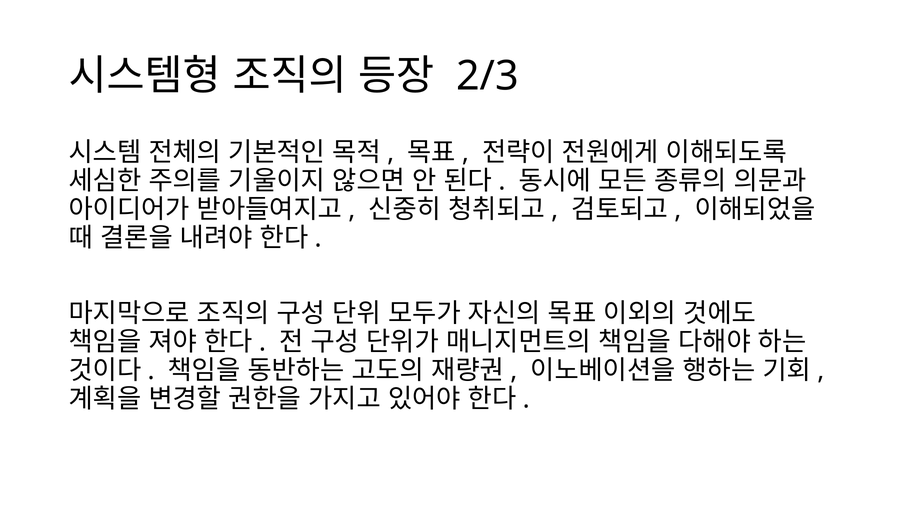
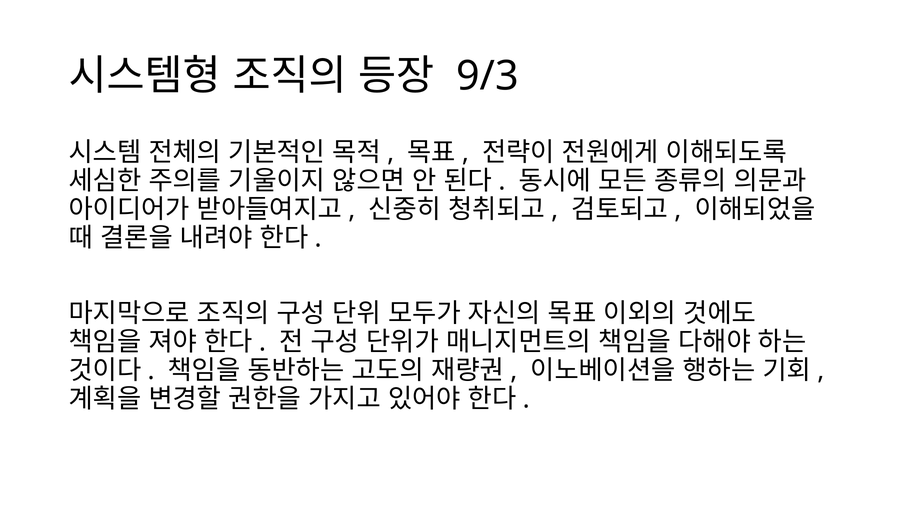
2/3: 2/3 -> 9/3
